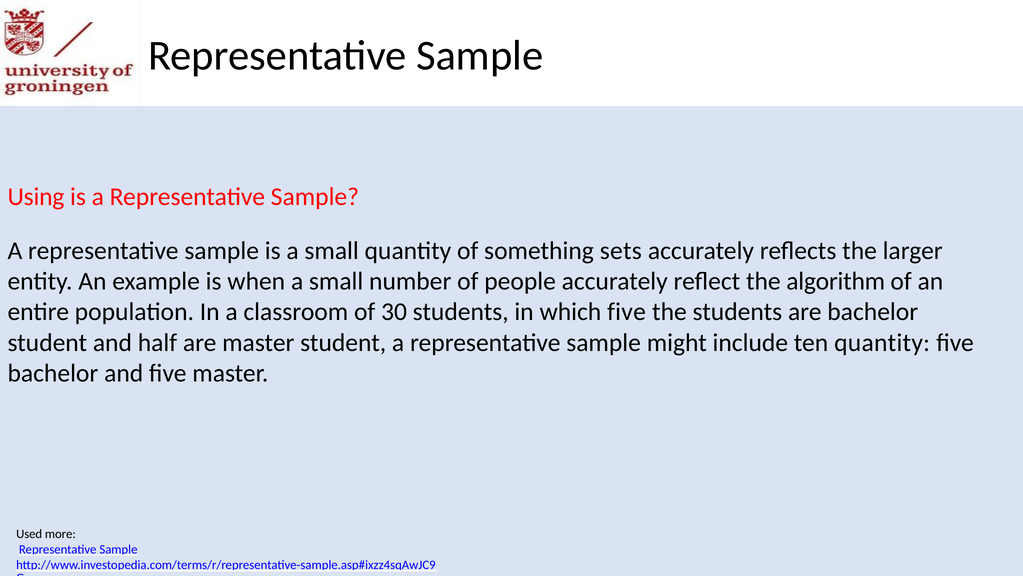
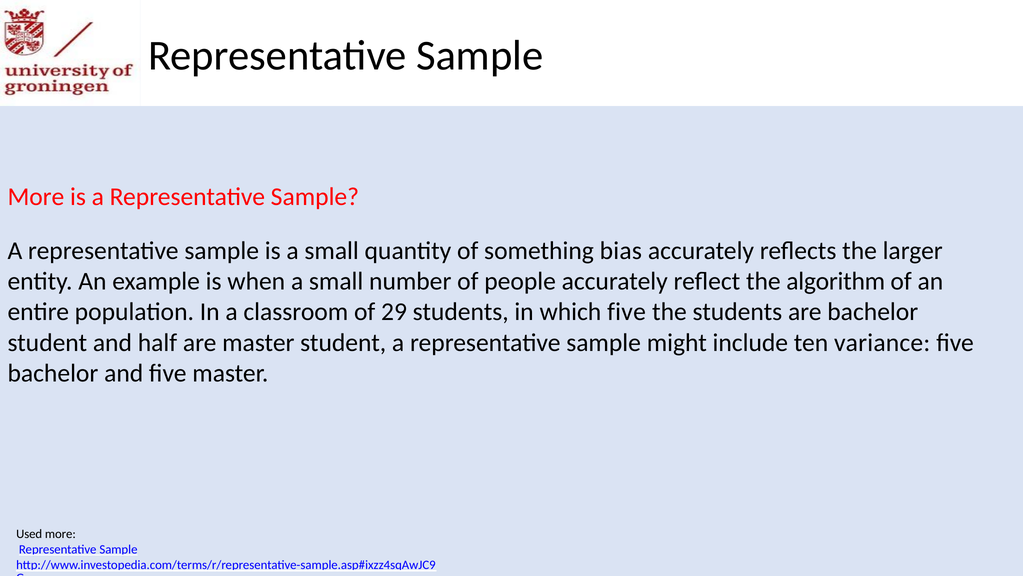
Using at (36, 197): Using -> More
sets: sets -> bias
30: 30 -> 29
ten quantity: quantity -> variance
